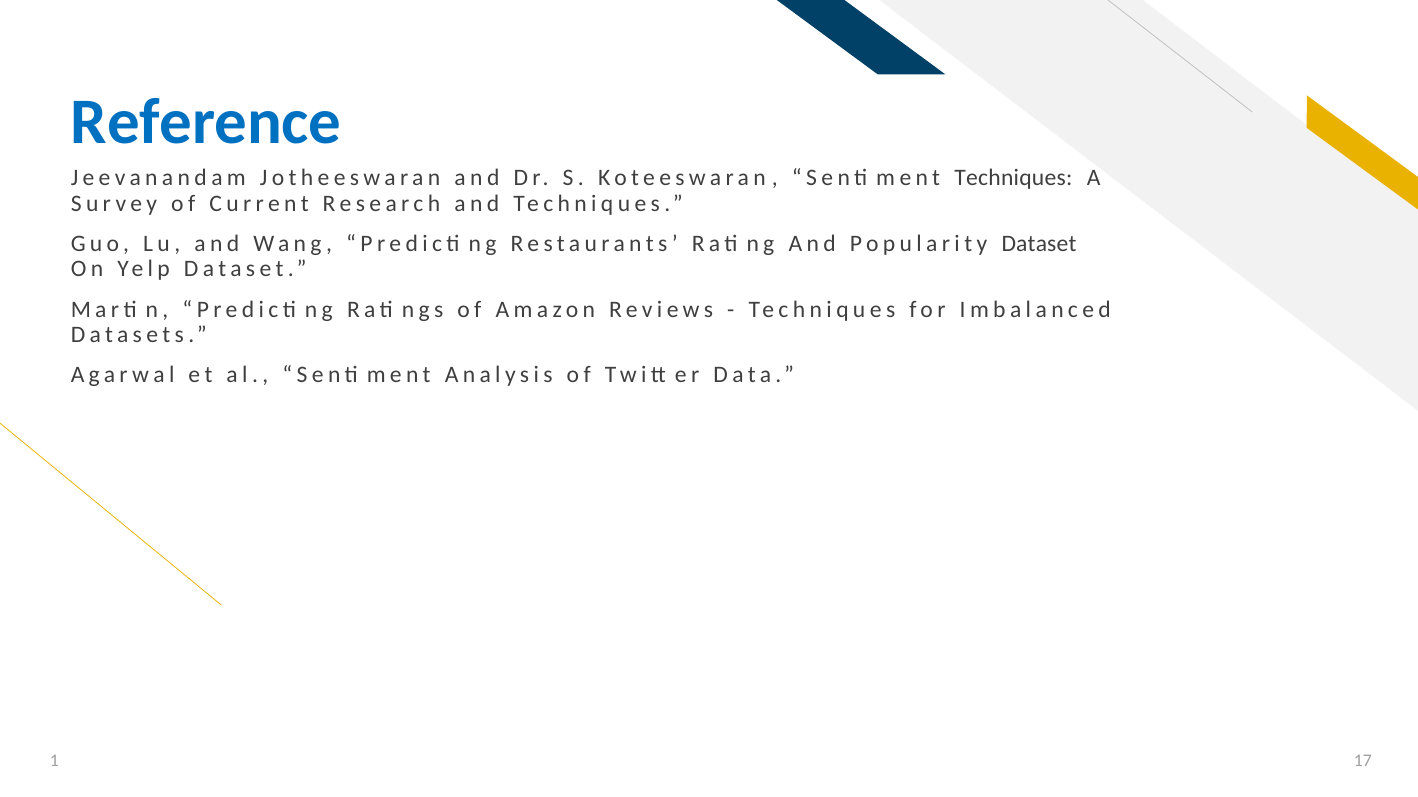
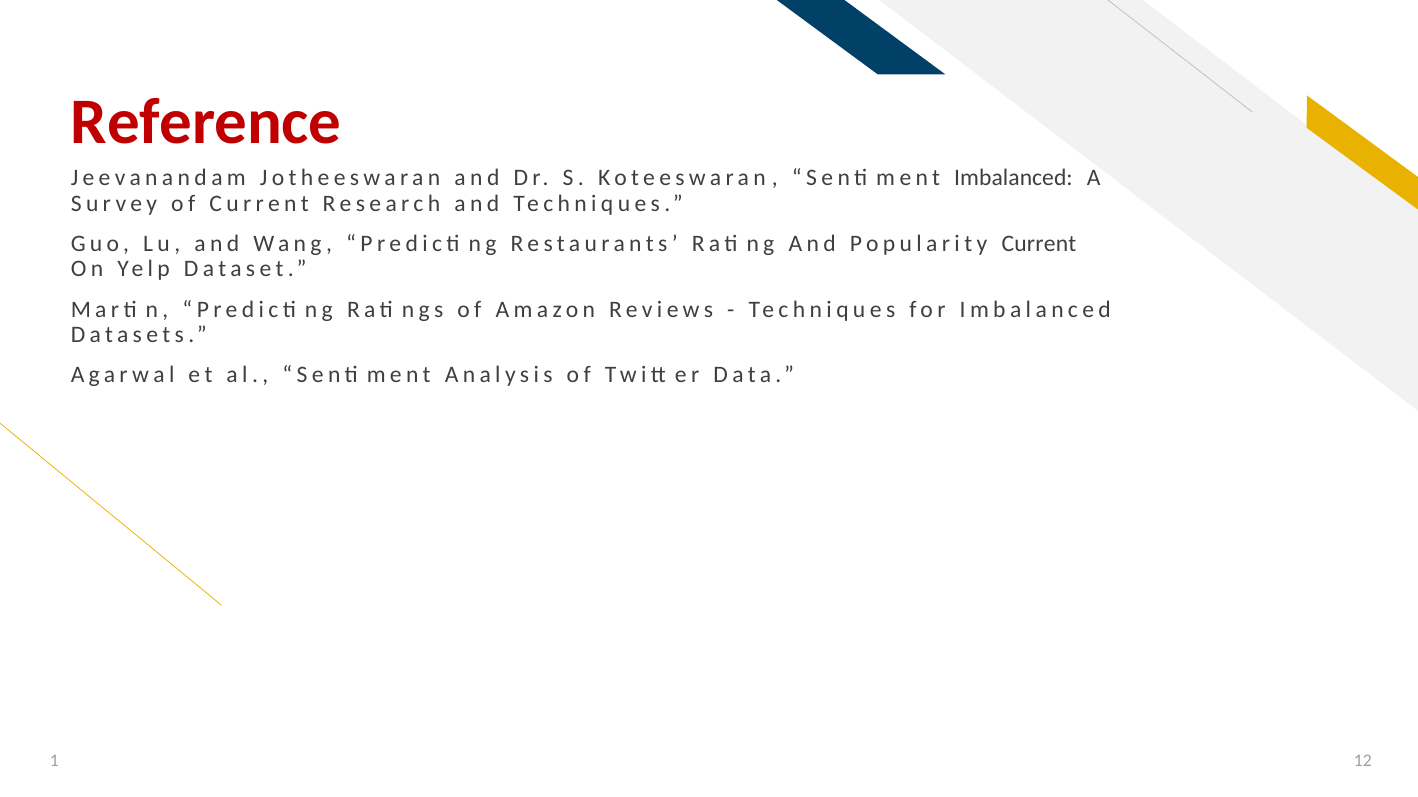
Reference colour: blue -> red
Techniques at (1013, 178): Techniques -> Imbalanced
Popularity Dataset: Dataset -> Current
17: 17 -> 12
